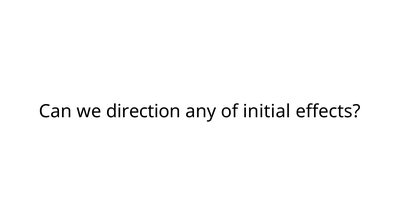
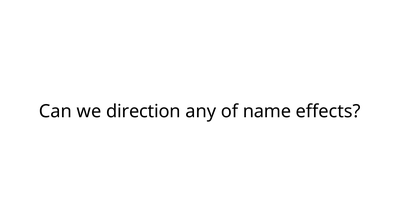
initial: initial -> name
